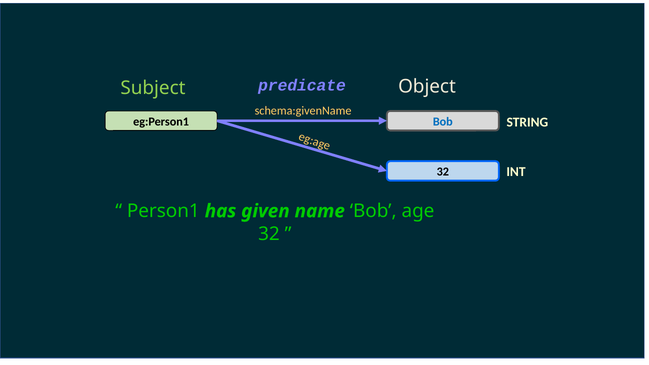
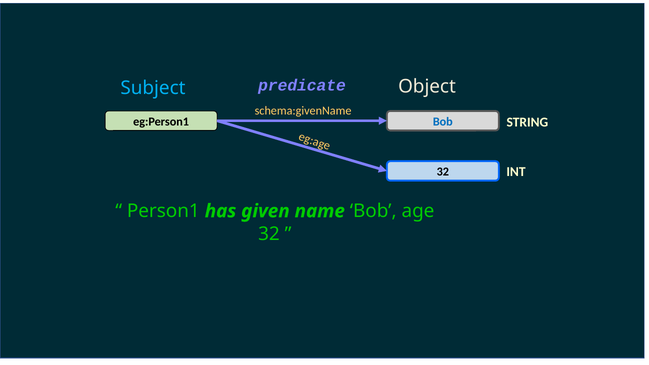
Subject colour: light green -> light blue
